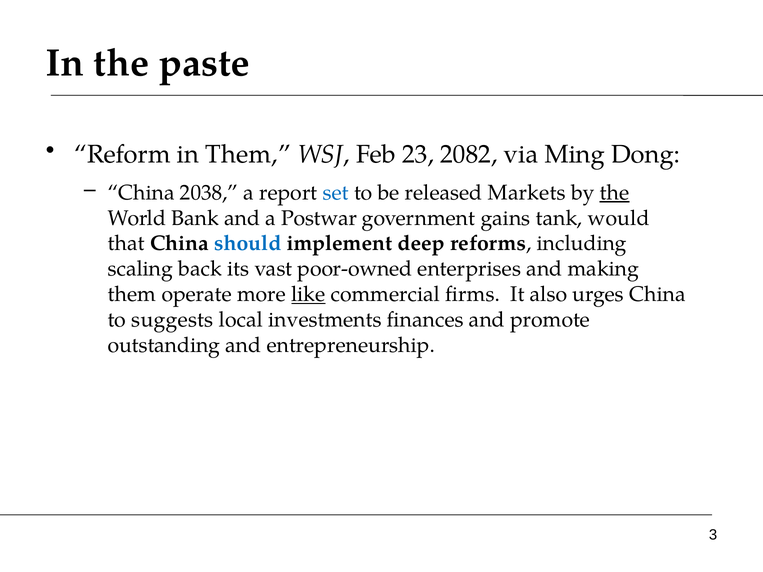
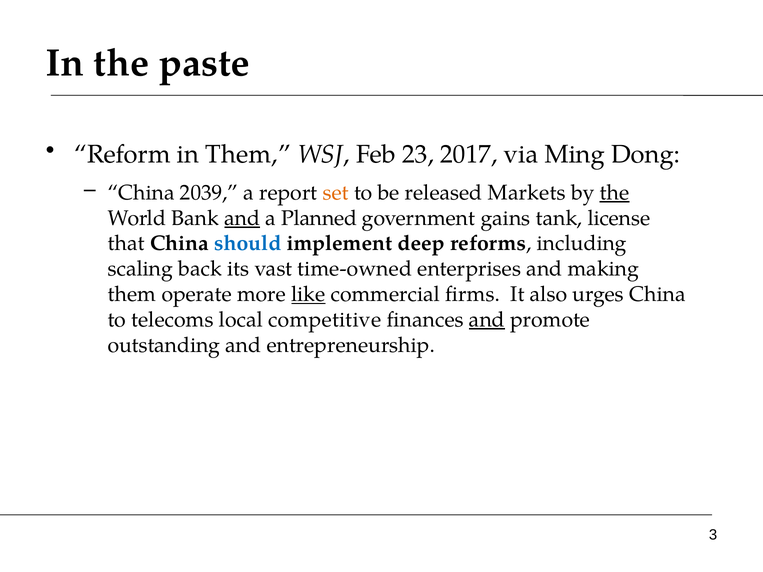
2082: 2082 -> 2017
2038: 2038 -> 2039
set colour: blue -> orange
and at (242, 218) underline: none -> present
Postwar: Postwar -> Planned
would: would -> license
poor-owned: poor-owned -> time-owned
suggests: suggests -> telecoms
investments: investments -> competitive
and at (487, 320) underline: none -> present
